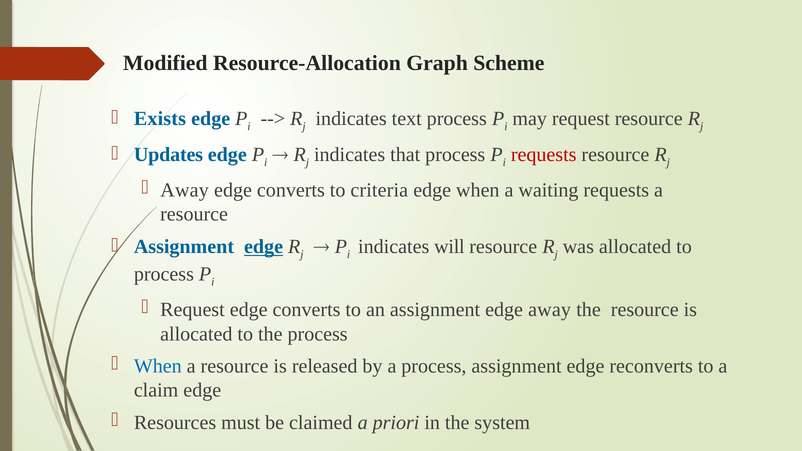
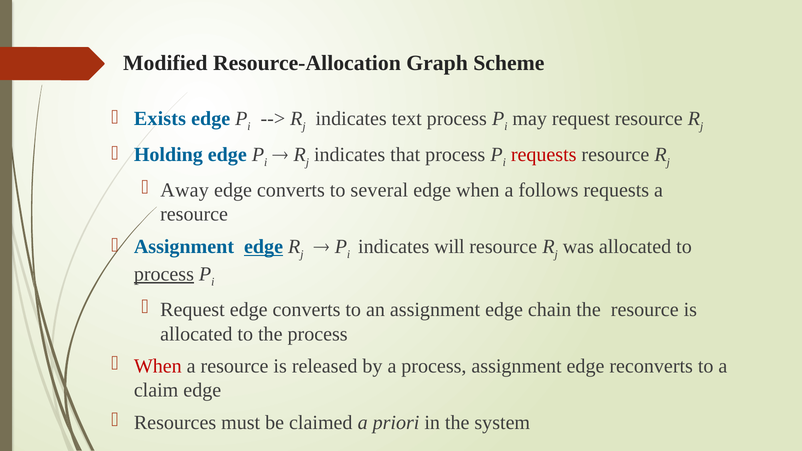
Updates: Updates -> Holding
criteria: criteria -> several
waiting: waiting -> follows
process at (164, 274) underline: none -> present
edge away: away -> chain
When at (158, 366) colour: blue -> red
